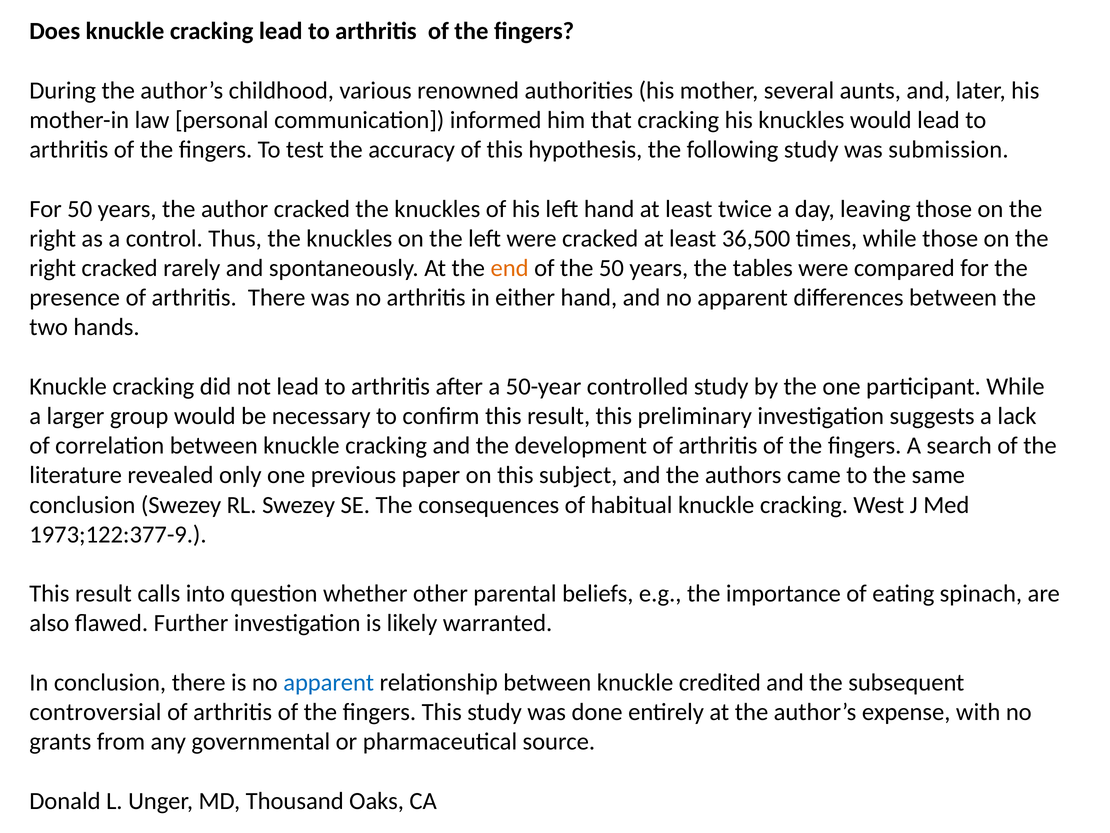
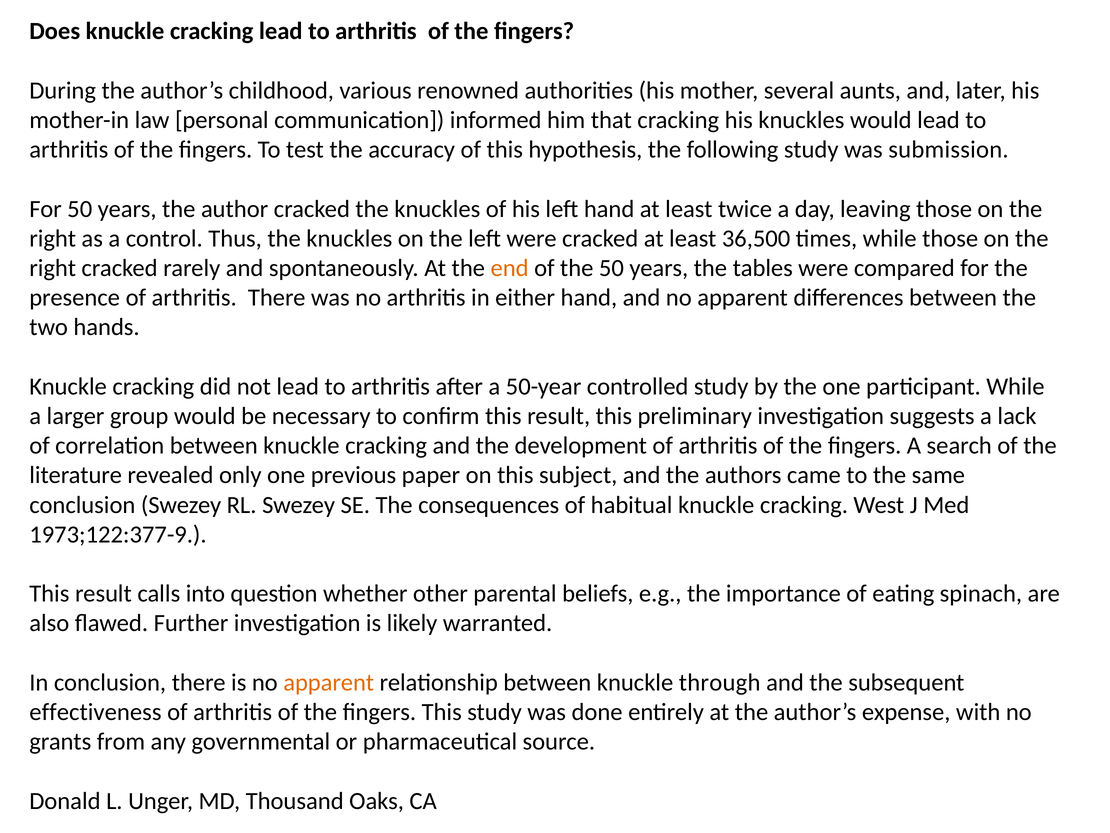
apparent at (329, 682) colour: blue -> orange
credited: credited -> through
controversial: controversial -> effectiveness
